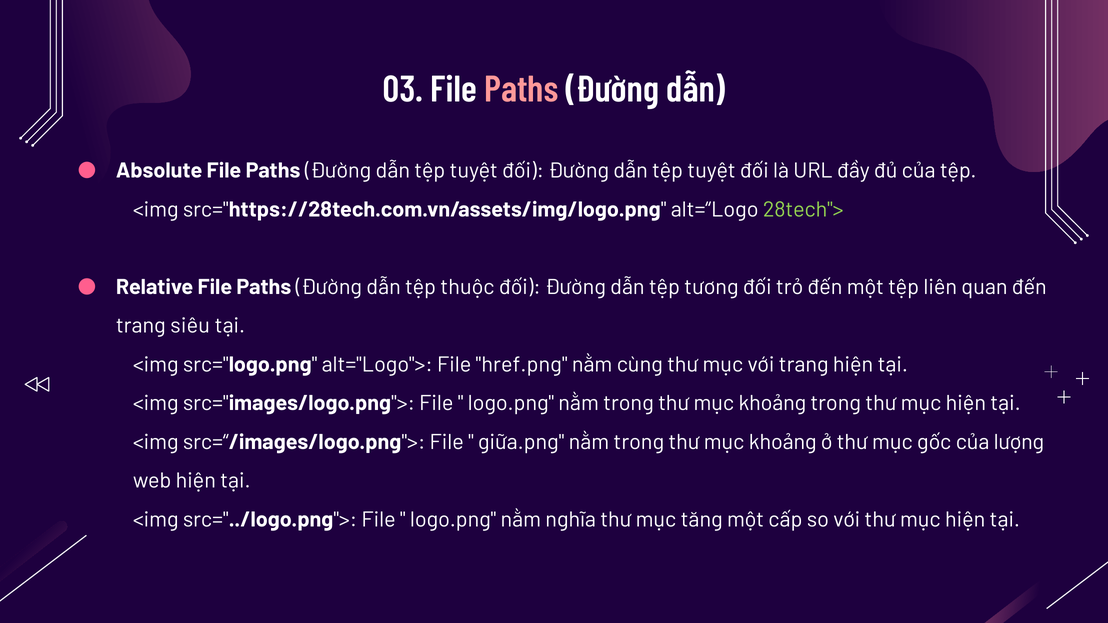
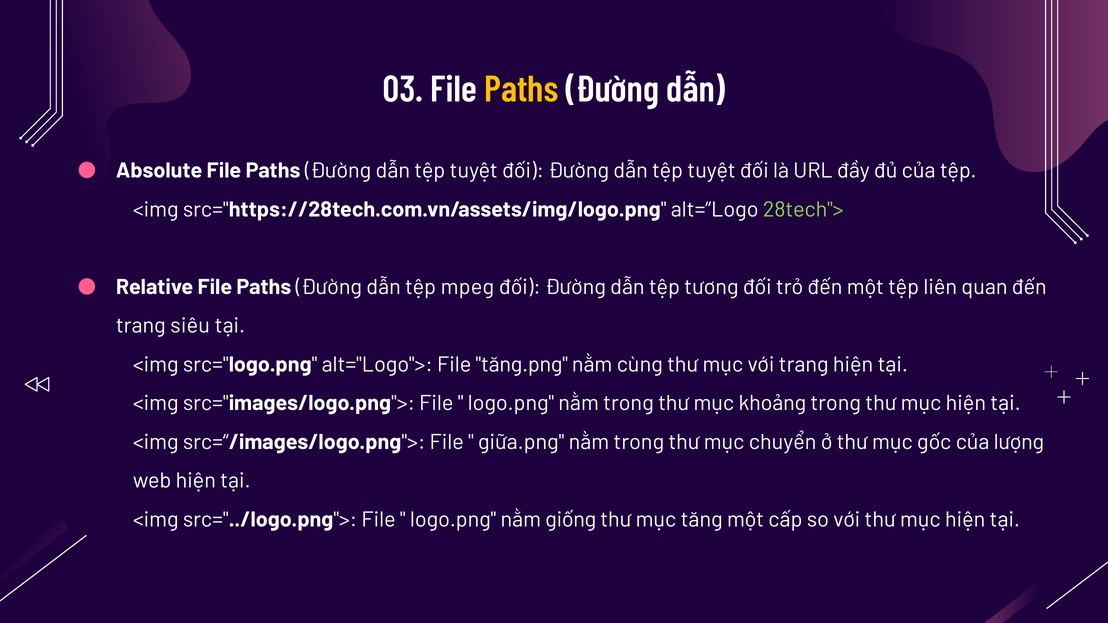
Paths at (521, 90) colour: pink -> yellow
thuộc: thuộc -> mpeg
href.png: href.png -> tăng.png
khoảng at (783, 442): khoảng -> chuyển
nghĩa: nghĩa -> giống
